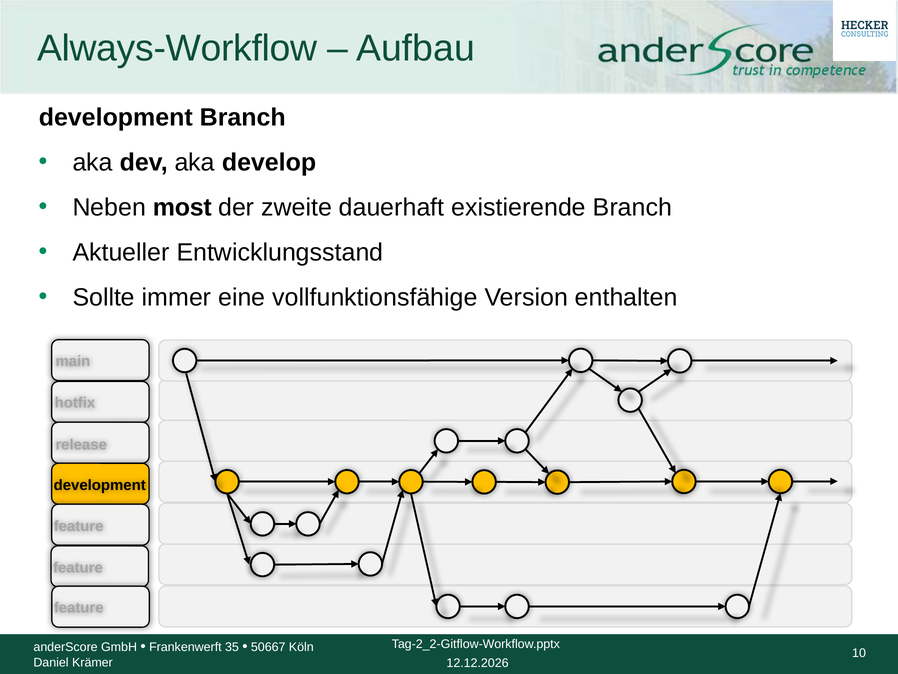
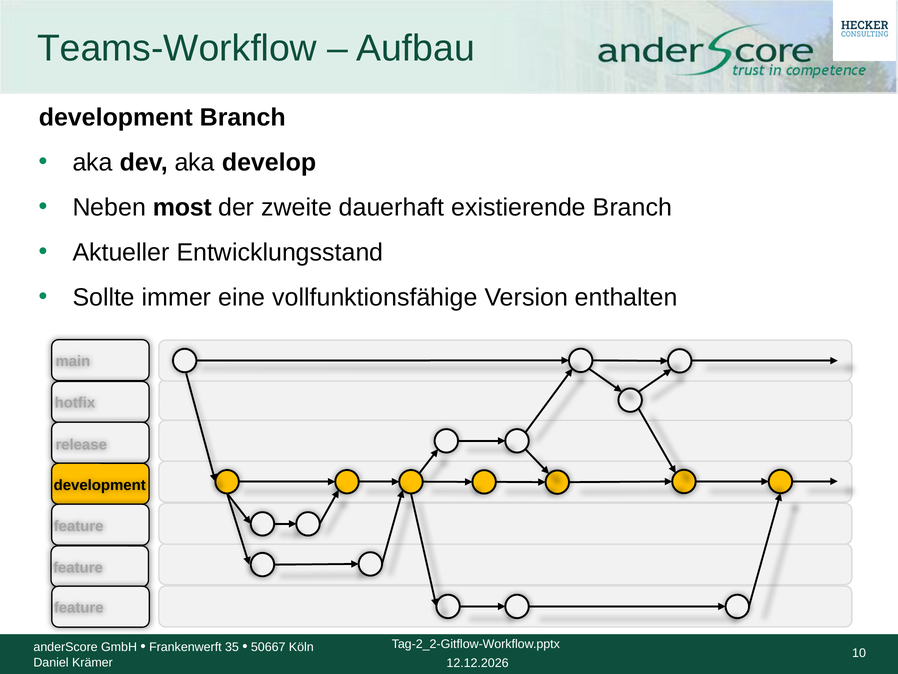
Always-Workflow: Always-Workflow -> Teams-Workflow
